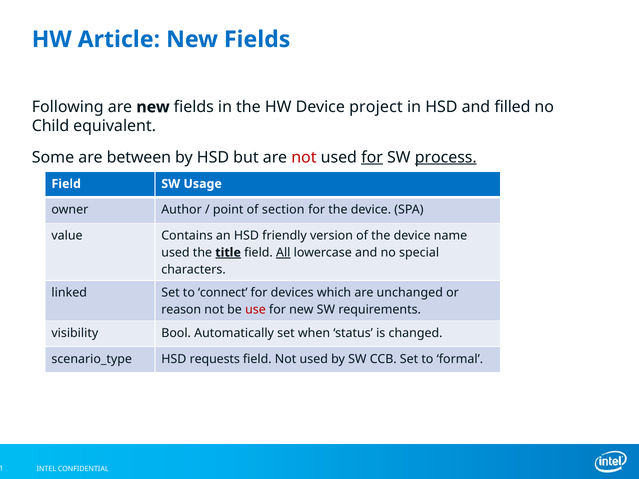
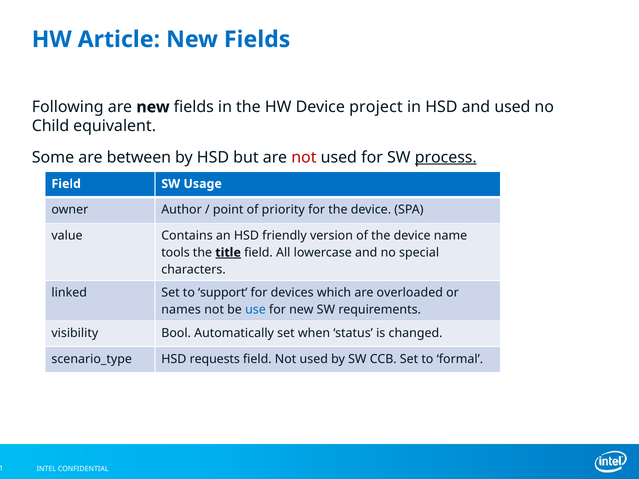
and filled: filled -> used
for at (372, 157) underline: present -> none
section: section -> priority
used at (175, 253): used -> tools
All underline: present -> none
connect: connect -> support
unchanged: unchanged -> overloaded
reason: reason -> names
use colour: red -> blue
